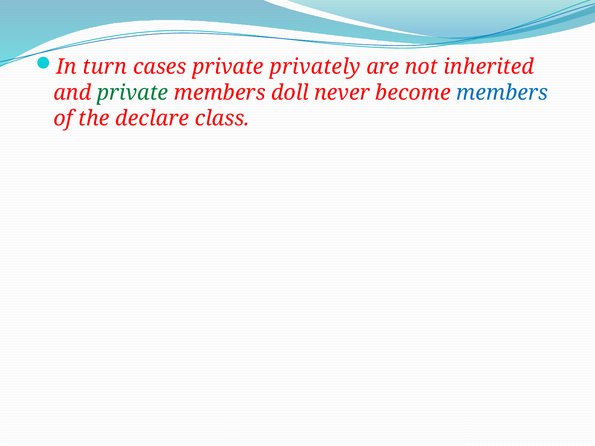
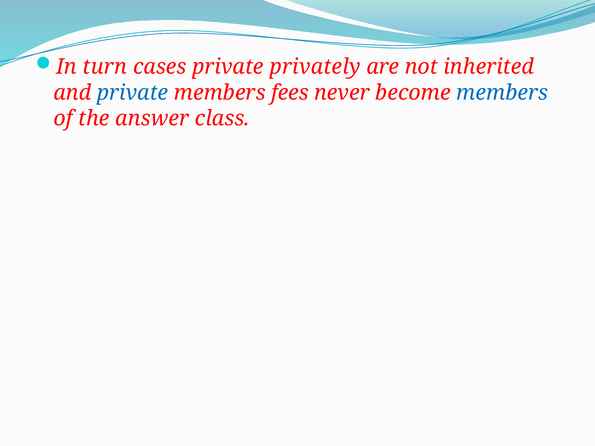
private at (132, 93) colour: green -> blue
doll: doll -> fees
declare: declare -> answer
